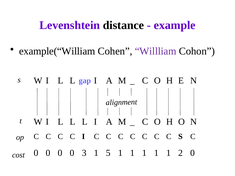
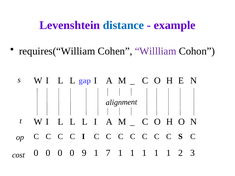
distance colour: black -> blue
example(“William: example(“William -> requires(“William
3: 3 -> 9
5: 5 -> 7
2 0: 0 -> 3
